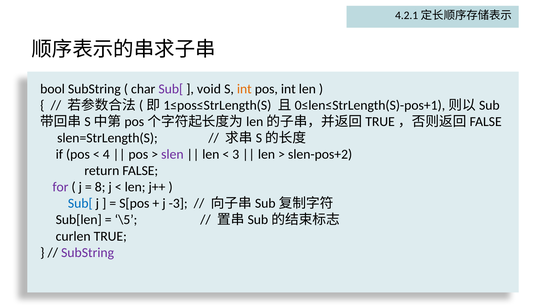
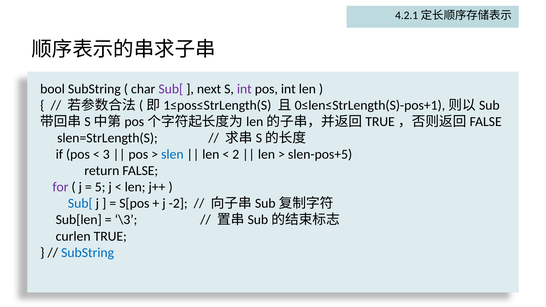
void: void -> next
int at (244, 89) colour: orange -> purple
4: 4 -> 3
slen colour: purple -> blue
3: 3 -> 2
slen-pos+2: slen-pos+2 -> slen-pos+5
8: 8 -> 5
-3: -3 -> -2
\5: \5 -> \3
SubString at (88, 253) colour: purple -> blue
